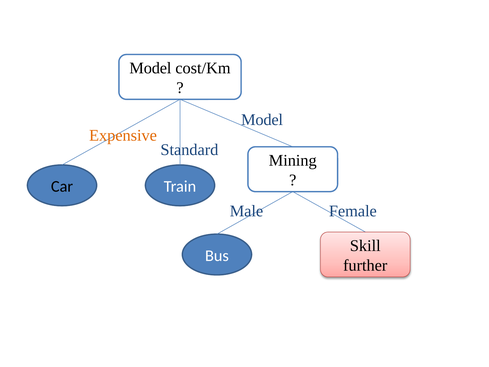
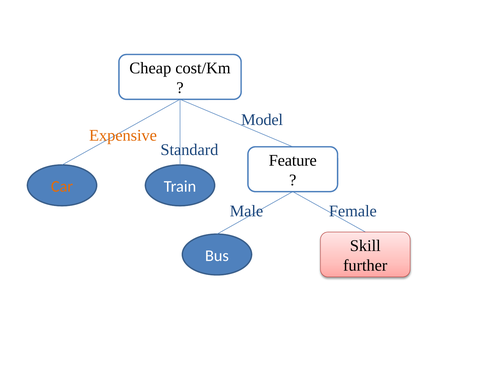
Model at (150, 68): Model -> Cheap
Mining: Mining -> Feature
Car colour: black -> orange
